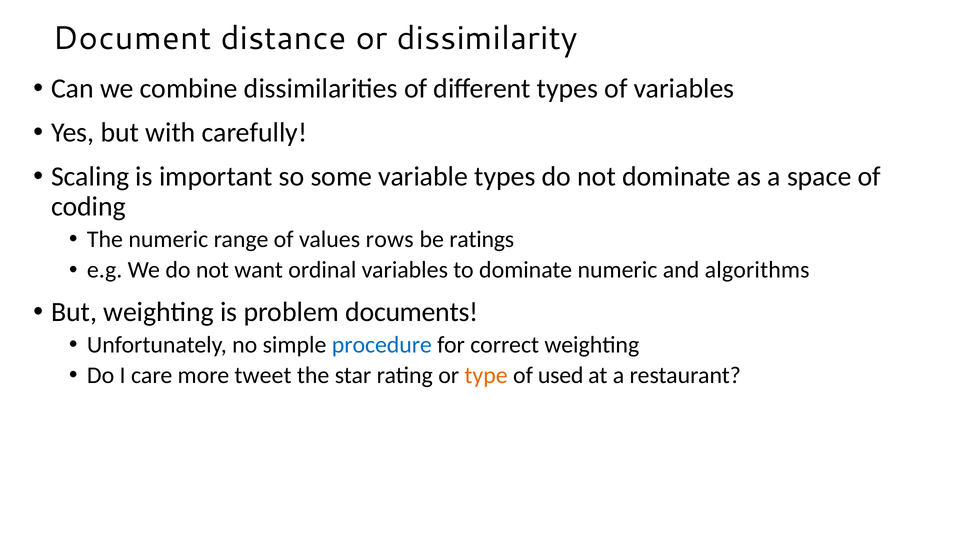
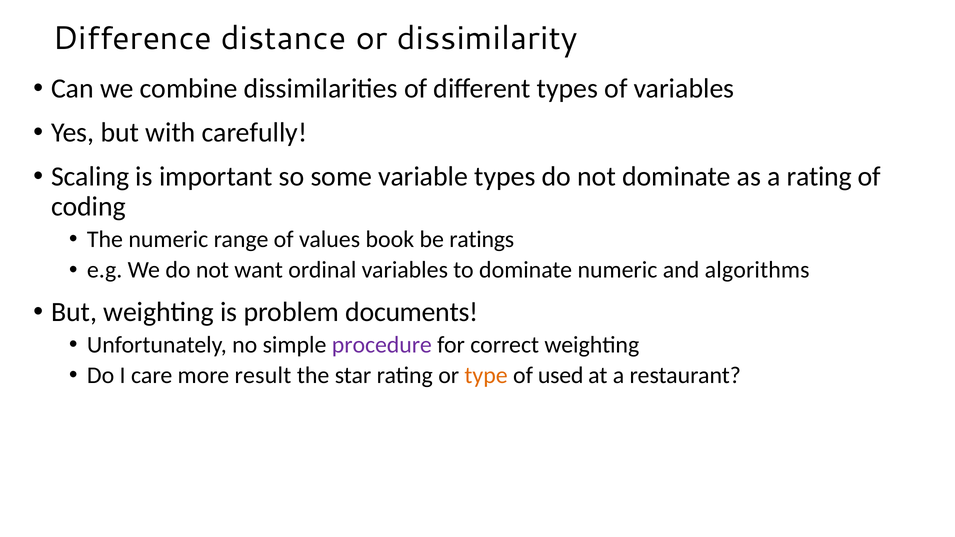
Document: Document -> Difference
a space: space -> rating
rows: rows -> book
procedure colour: blue -> purple
tweet: tweet -> result
